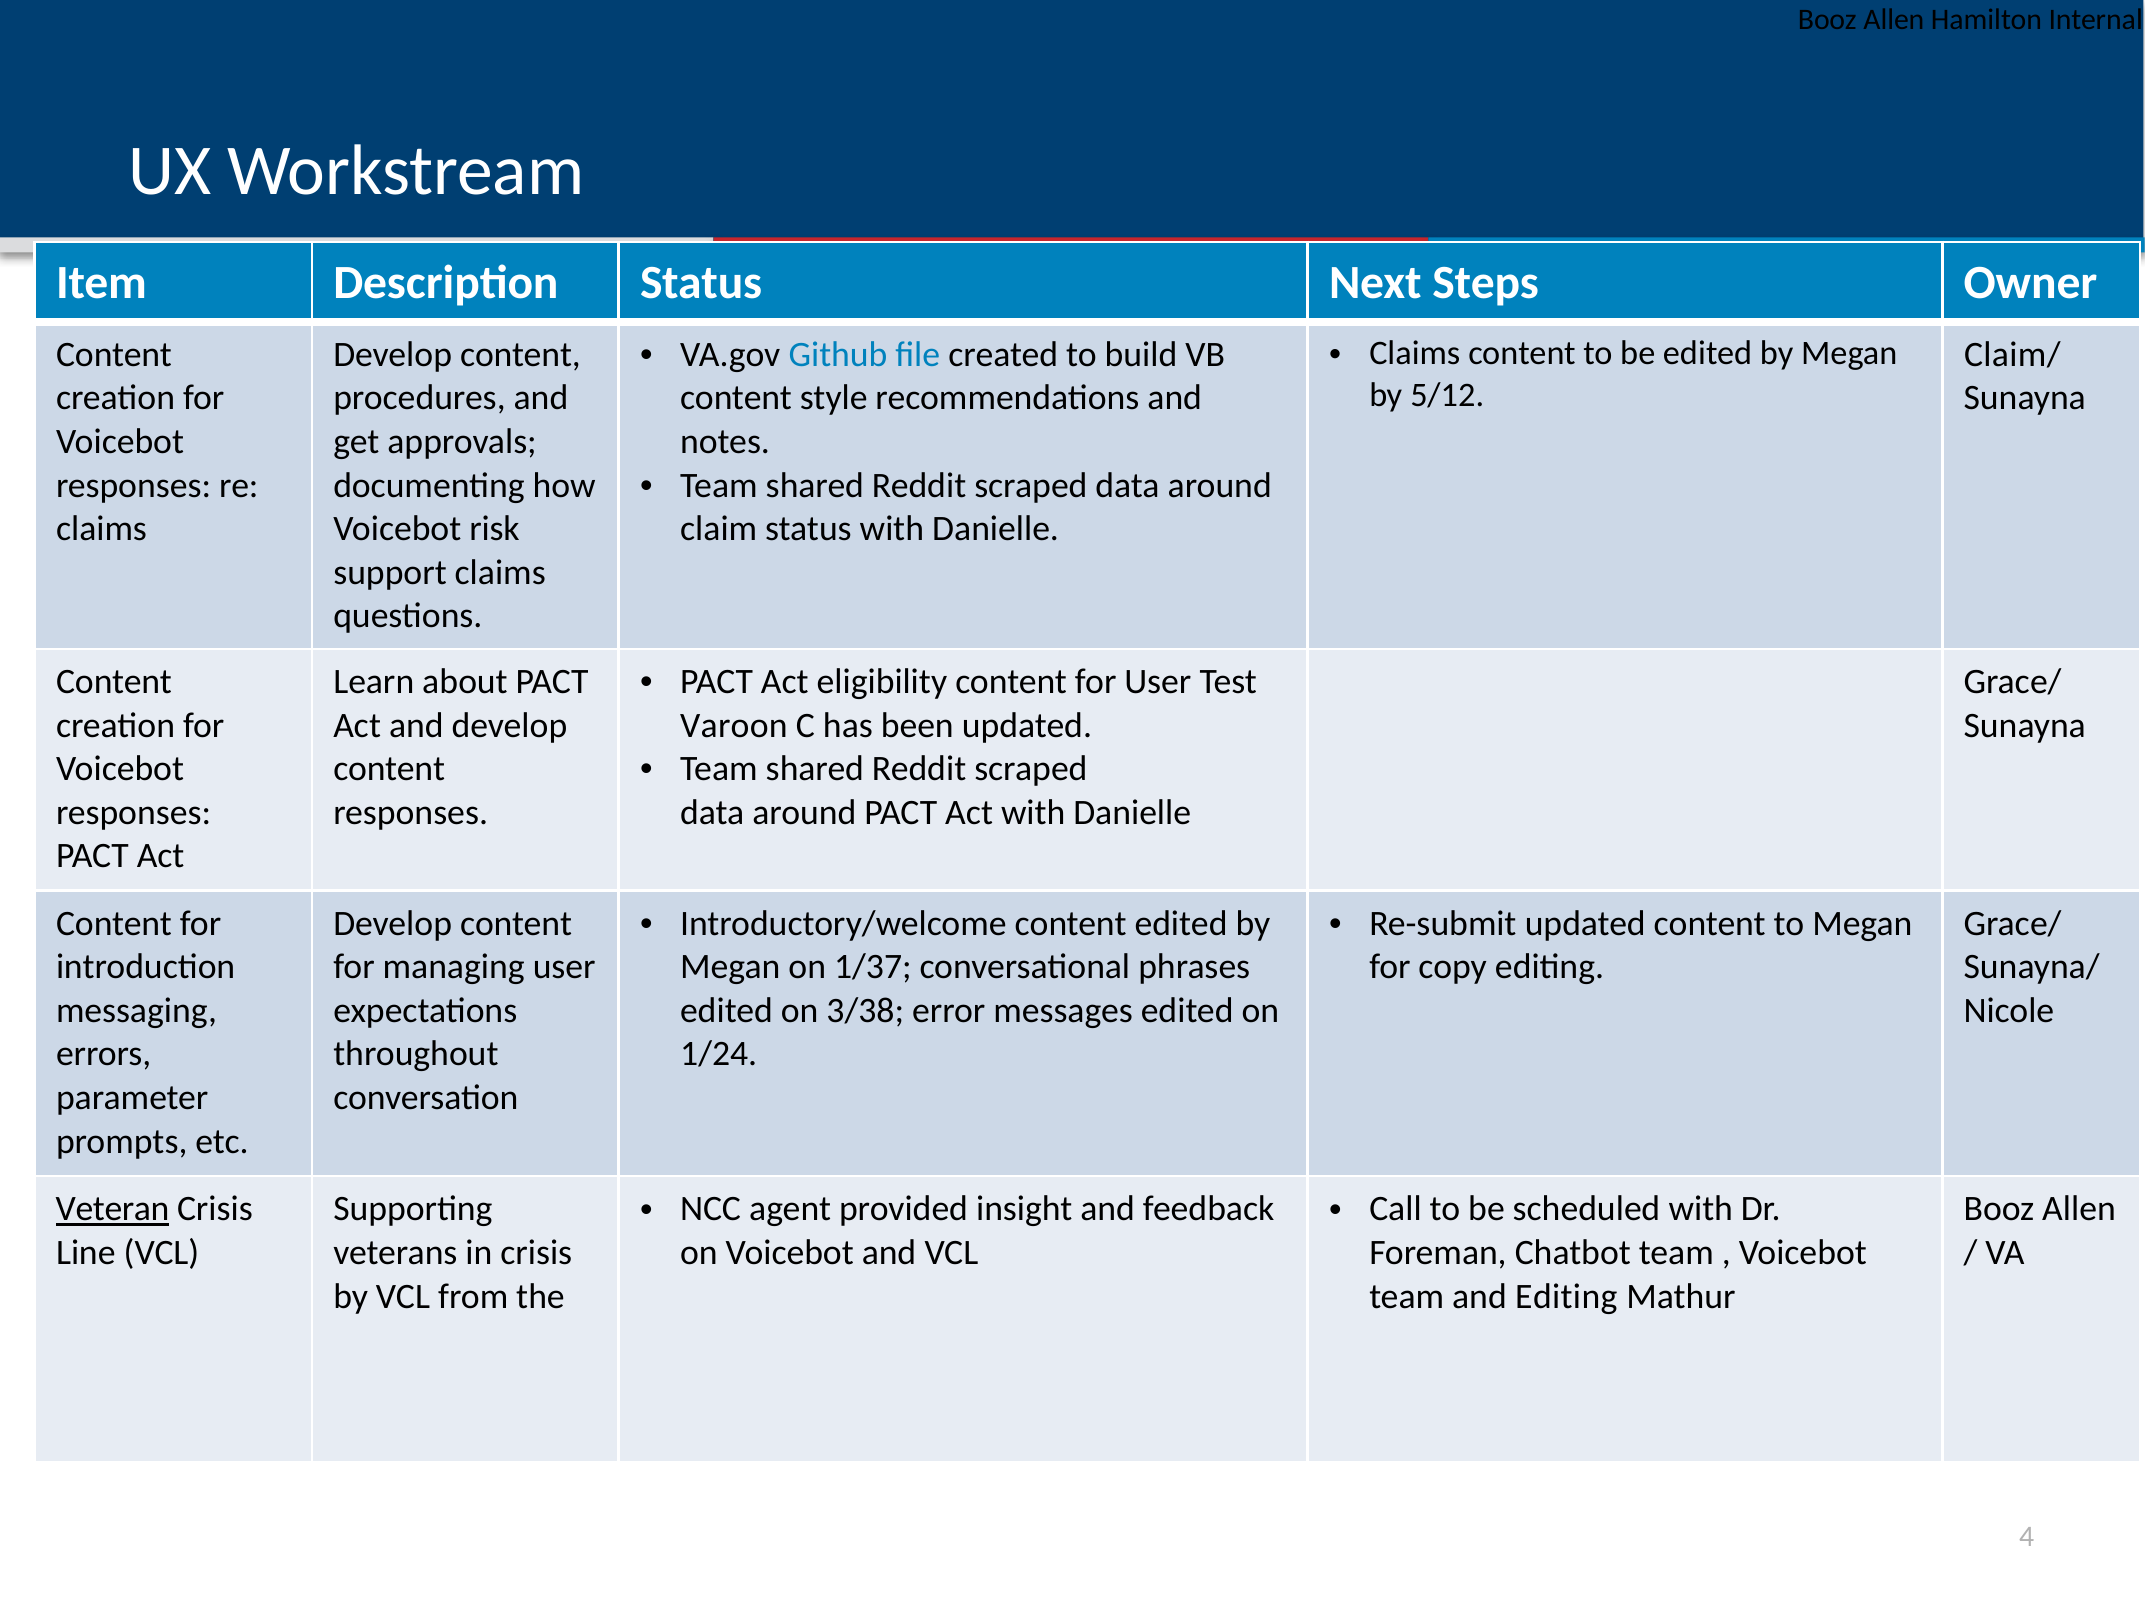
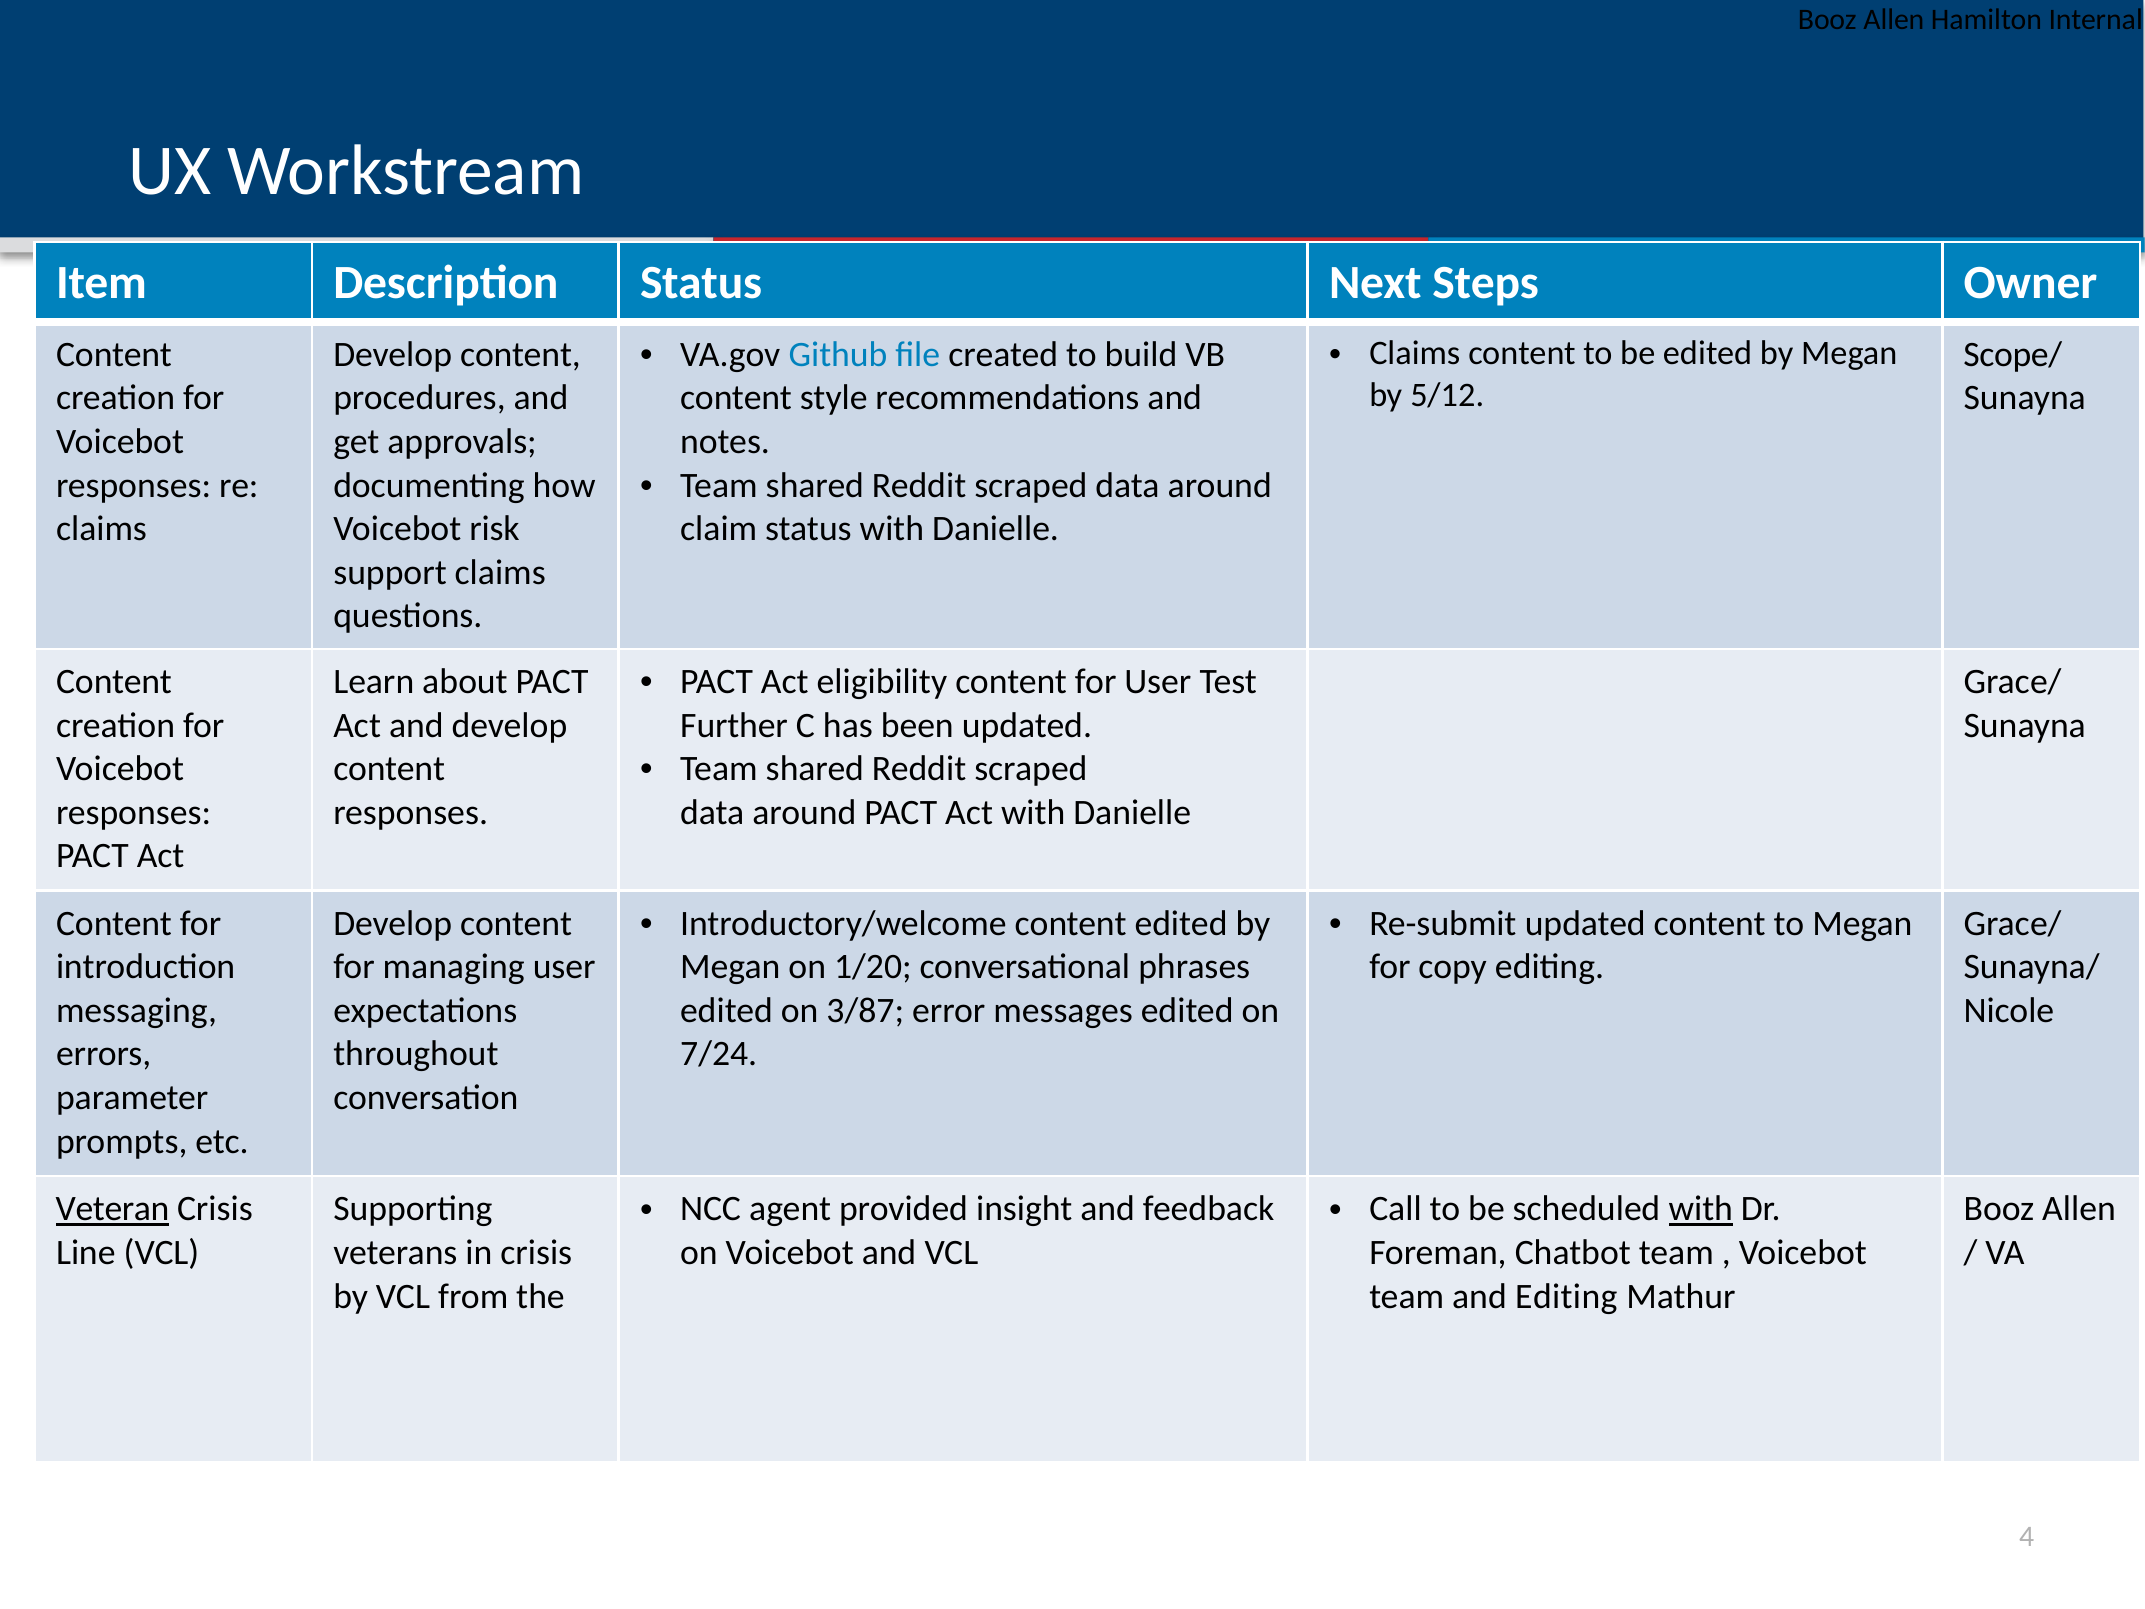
Claim/: Claim/ -> Scope/
Varoon: Varoon -> Further
1/37: 1/37 -> 1/20
3/38: 3/38 -> 3/87
1/24: 1/24 -> 7/24
with at (1701, 1209) underline: none -> present
